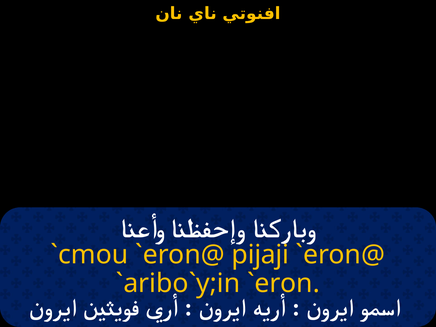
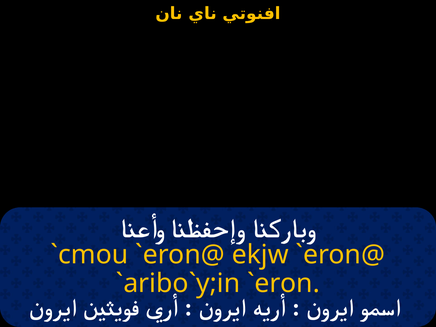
pijaji: pijaji -> ekjw
